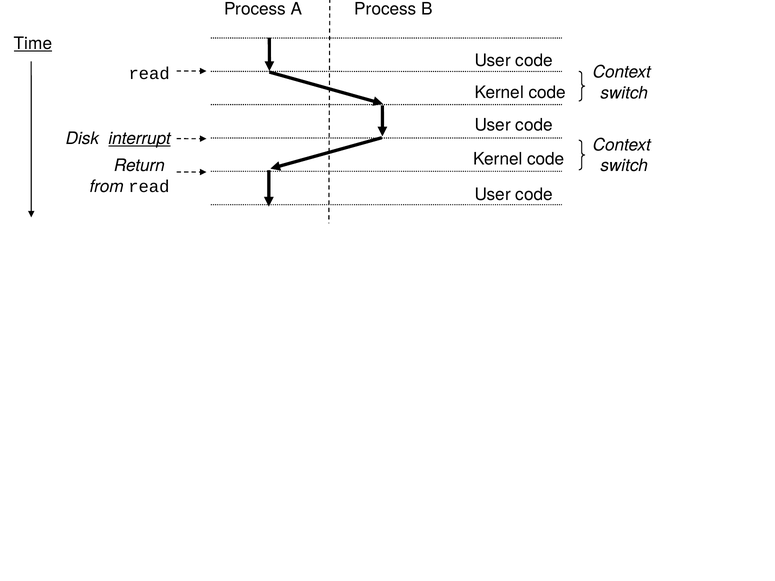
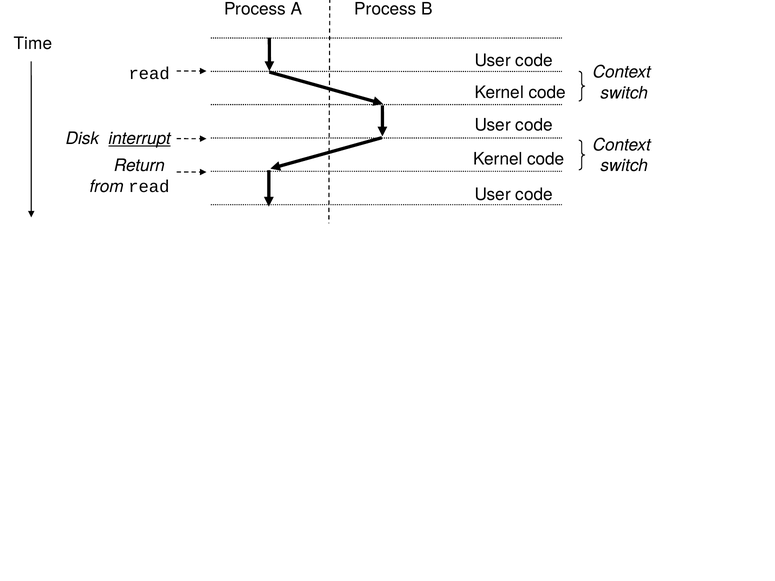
Time underline: present -> none
